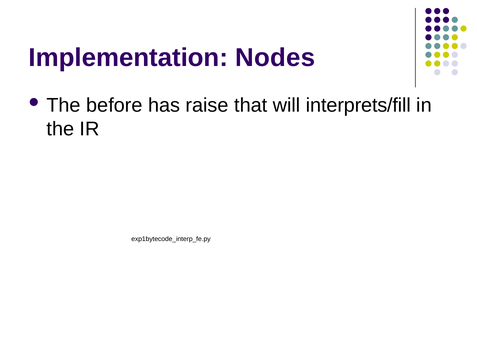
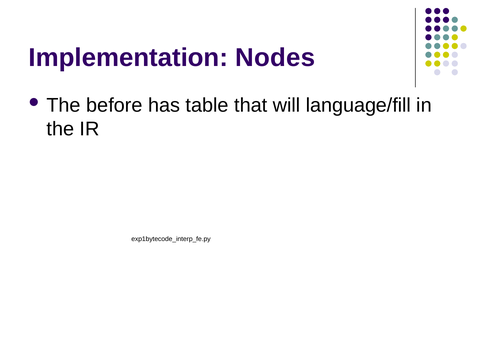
raise: raise -> table
interprets/fill: interprets/fill -> language/fill
